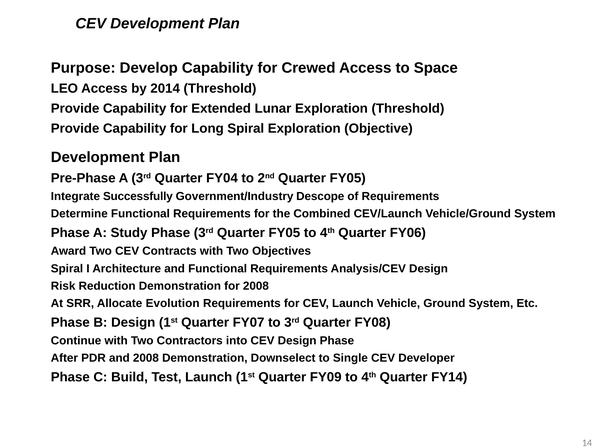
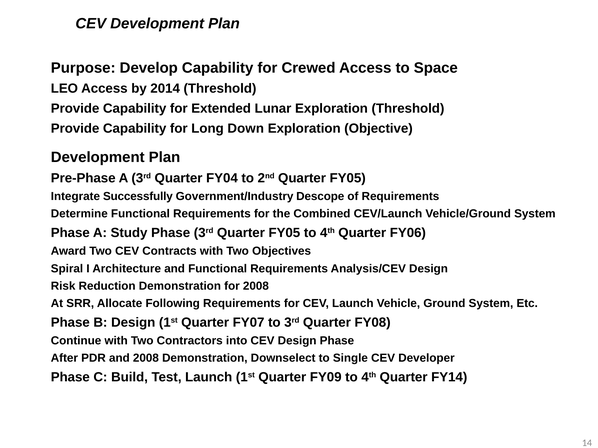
Long Spiral: Spiral -> Down
Evolution: Evolution -> Following
